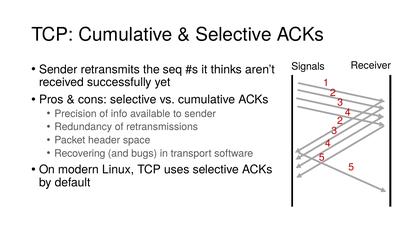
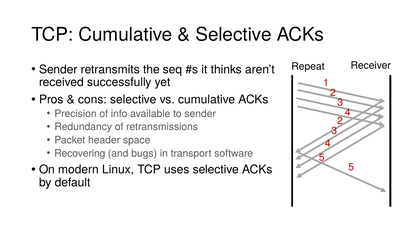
Signals: Signals -> Repeat
